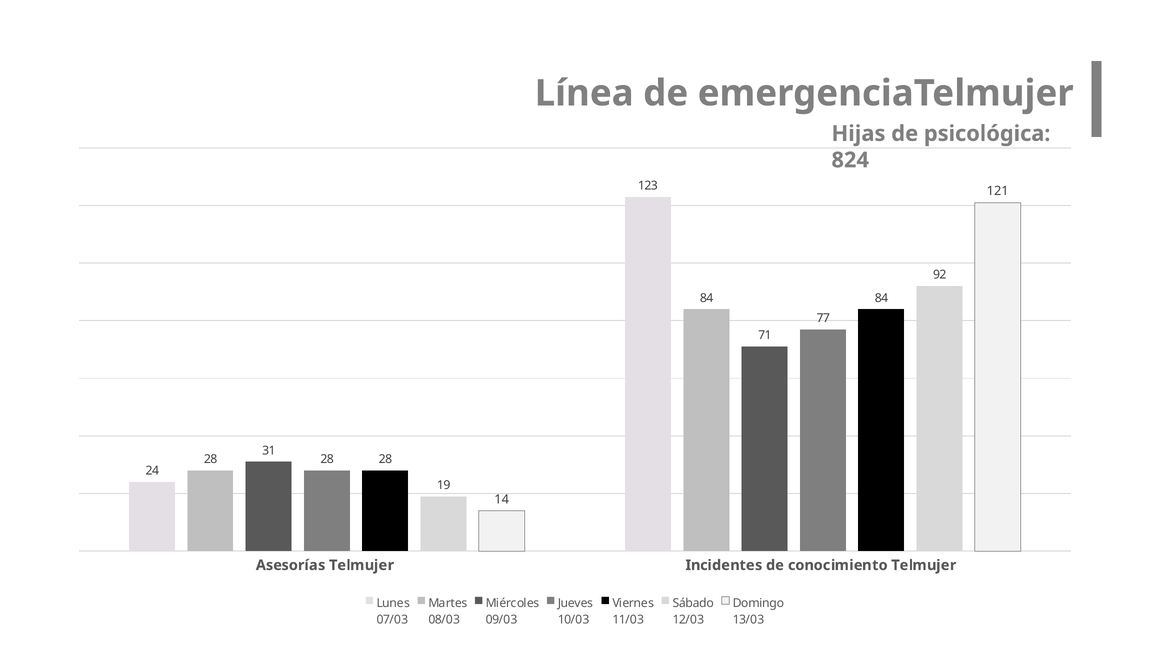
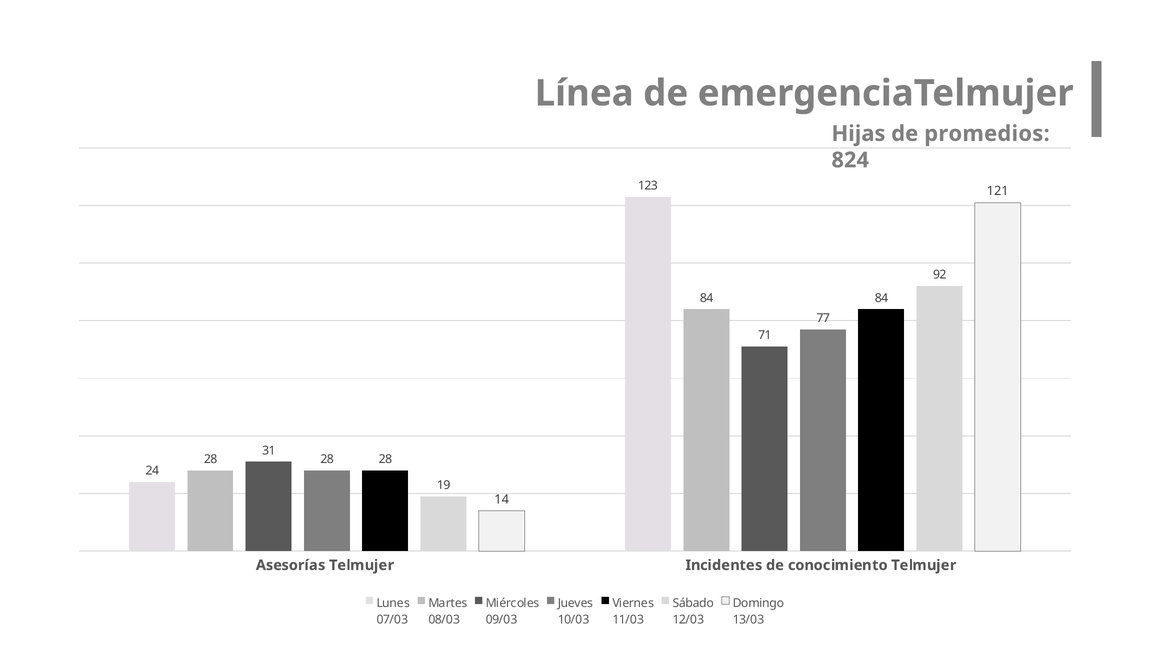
psicológica: psicológica -> promedios
